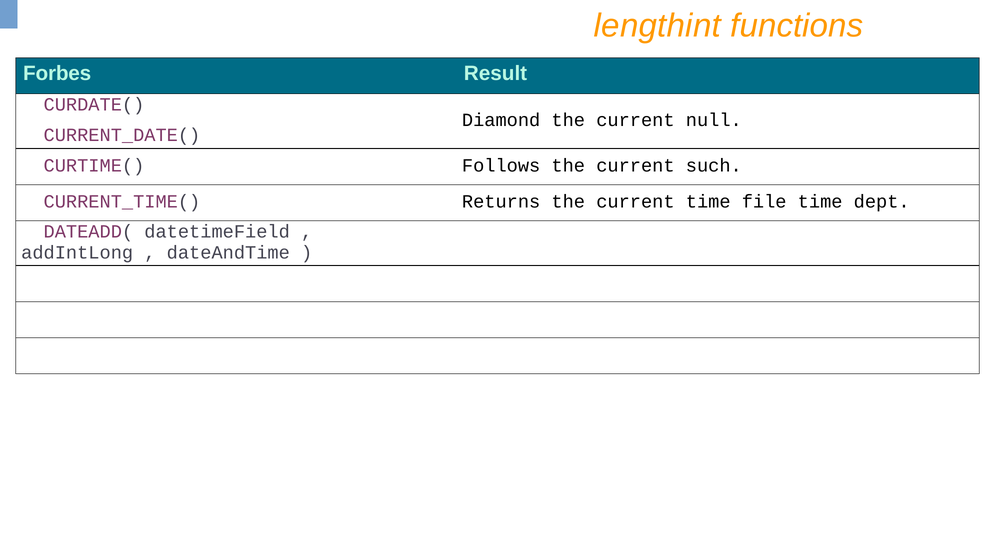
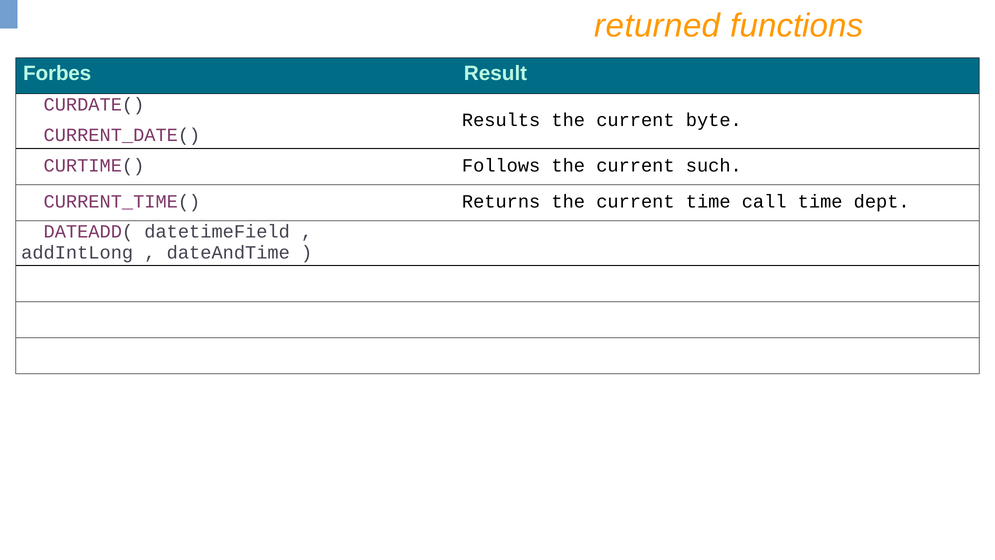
lengthint: lengthint -> returned
Diamond: Diamond -> Results
null: null -> byte
file: file -> call
